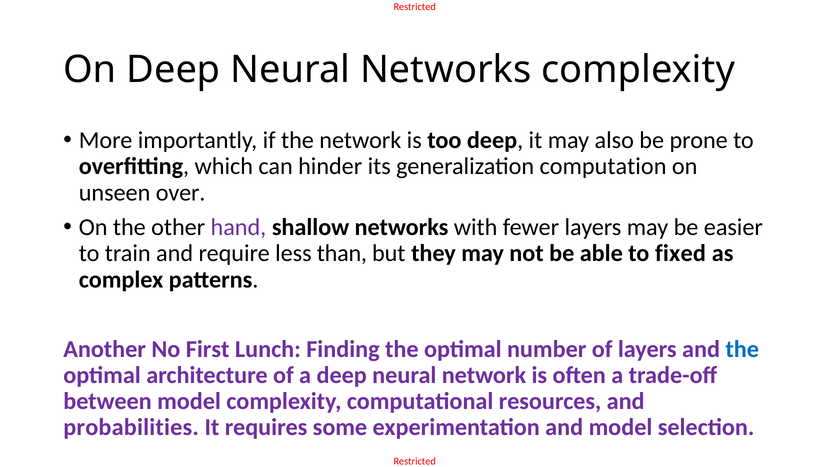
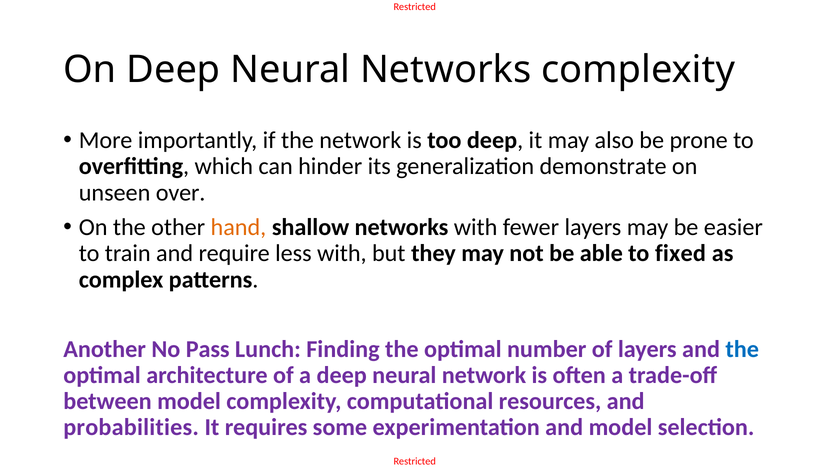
computation: computation -> demonstrate
hand colour: purple -> orange
less than: than -> with
First: First -> Pass
